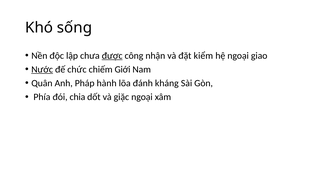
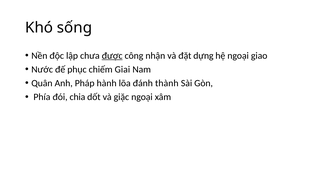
kiểm: kiểm -> dựng
Nước underline: present -> none
chức: chức -> phục
Giới: Giới -> Giai
kháng: kháng -> thành
